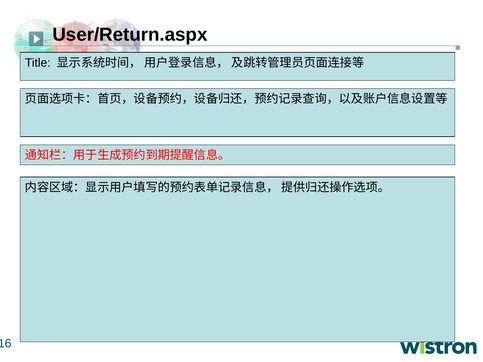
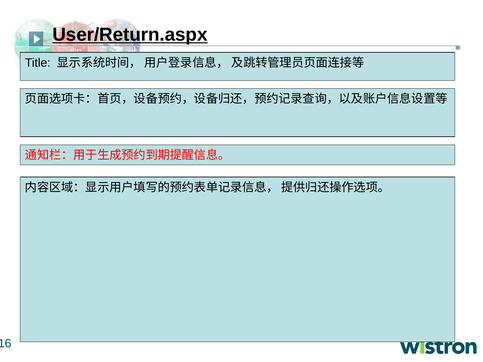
User/Return.aspx underline: none -> present
